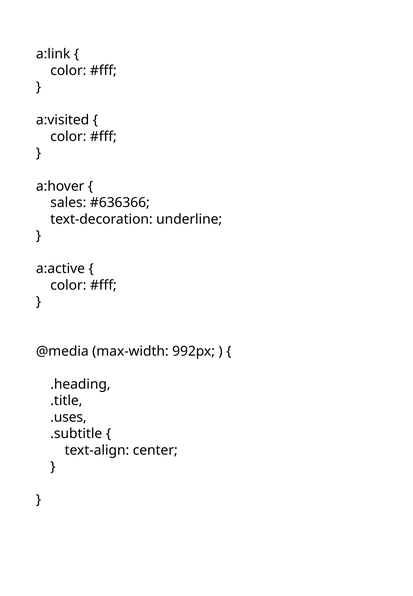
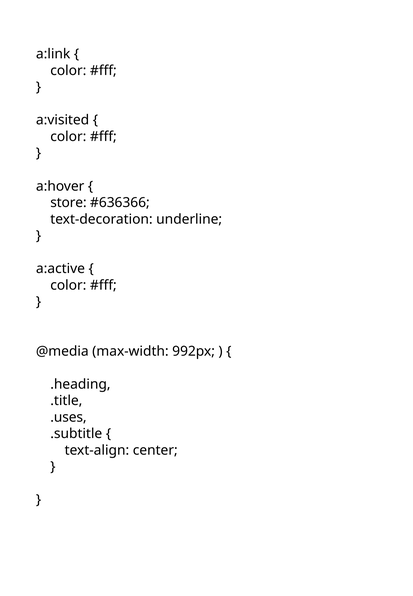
sales: sales -> store
